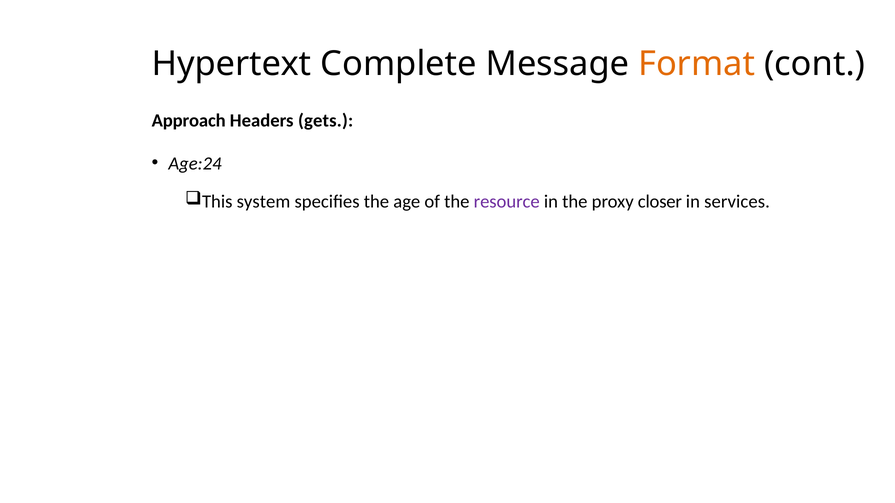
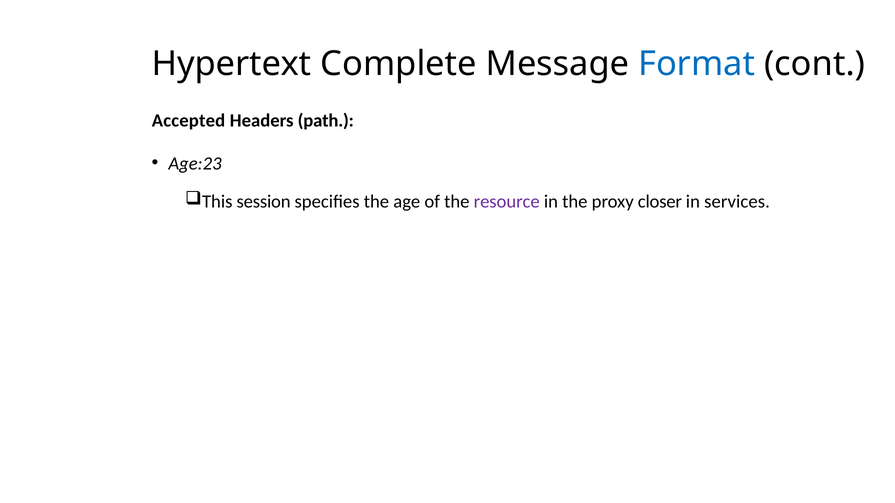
Format colour: orange -> blue
Approach: Approach -> Accepted
gets: gets -> path
Age:24: Age:24 -> Age:23
system: system -> session
